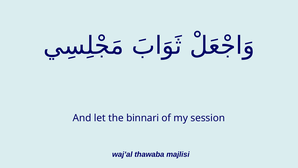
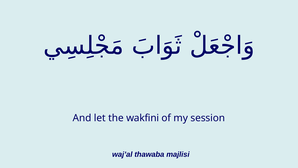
binnari: binnari -> wakfini
